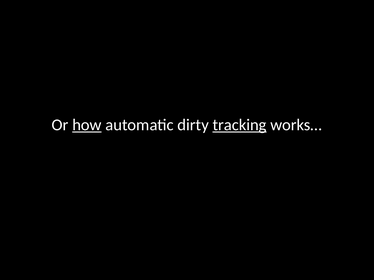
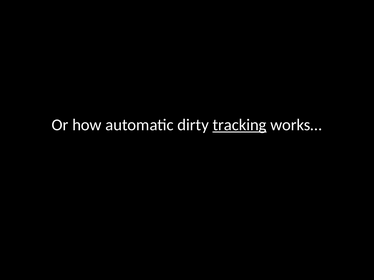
how underline: present -> none
